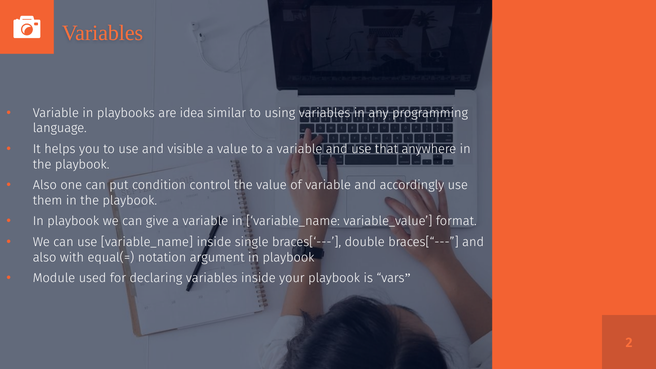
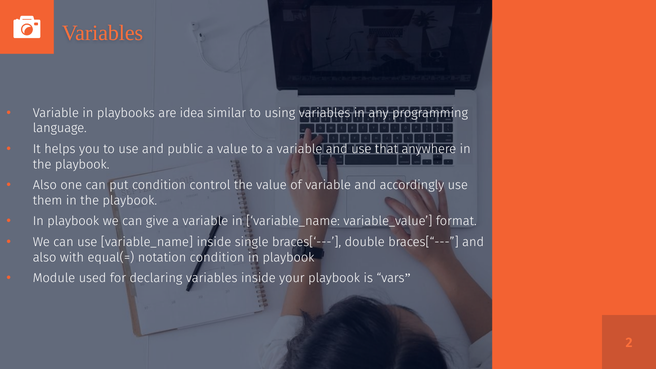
visible: visible -> public
notation argument: argument -> condition
